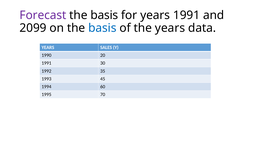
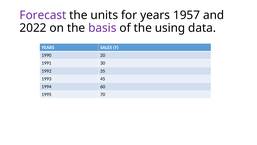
basis at (104, 15): basis -> units
years 1991: 1991 -> 1957
2099: 2099 -> 2022
basis at (102, 28) colour: blue -> purple
the years: years -> using
